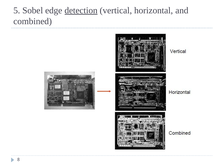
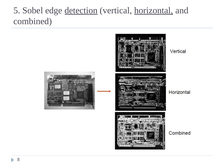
horizontal underline: none -> present
